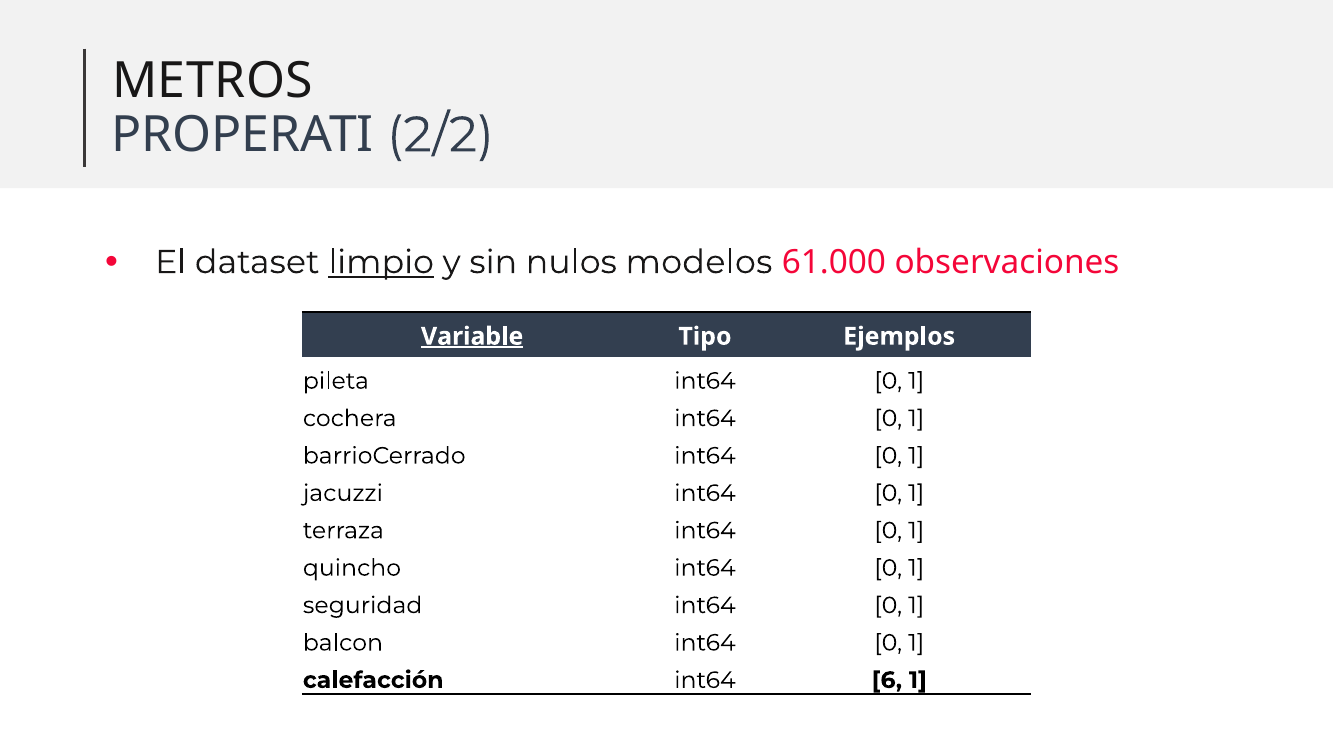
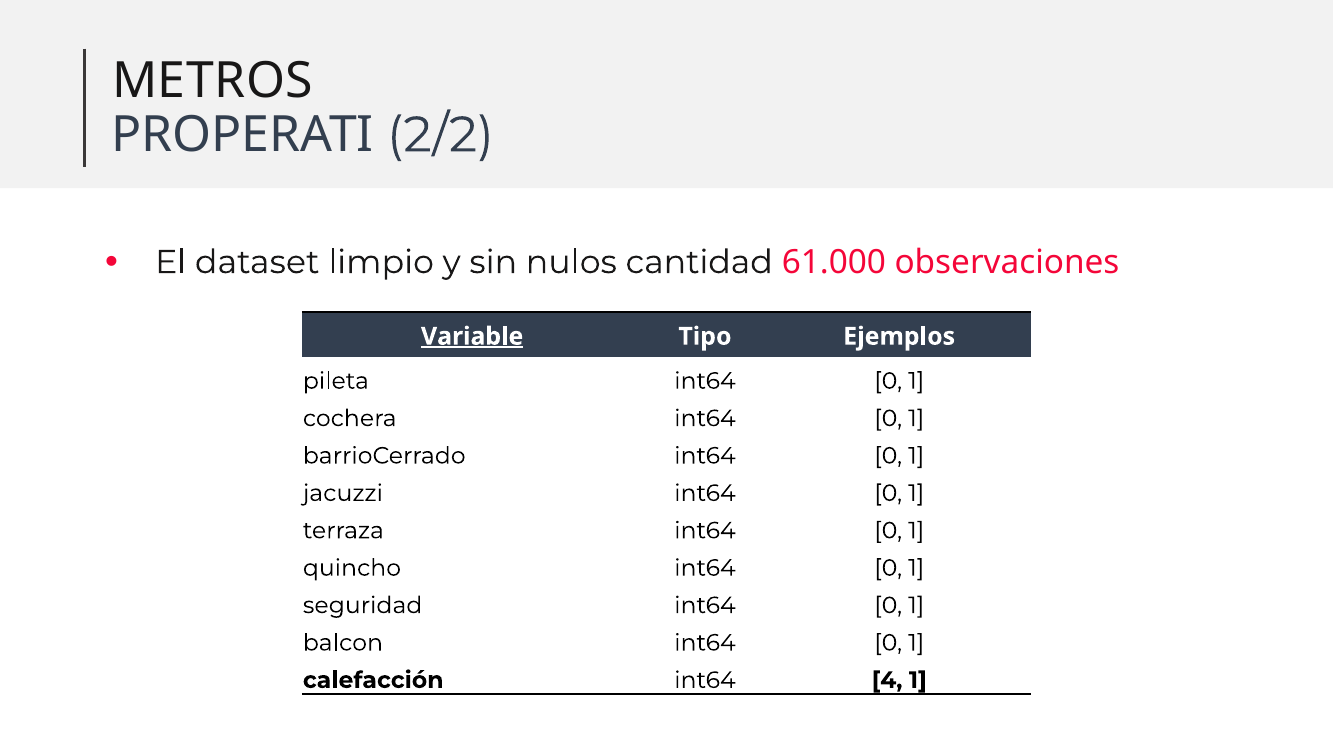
limpio underline: present -> none
modelos: modelos -> cantidad
6: 6 -> 4
